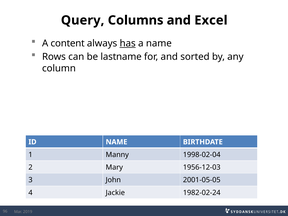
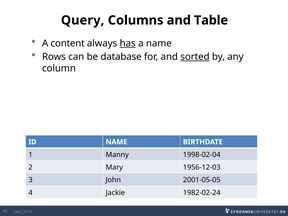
Excel: Excel -> Table
lastname: lastname -> database
sorted underline: none -> present
